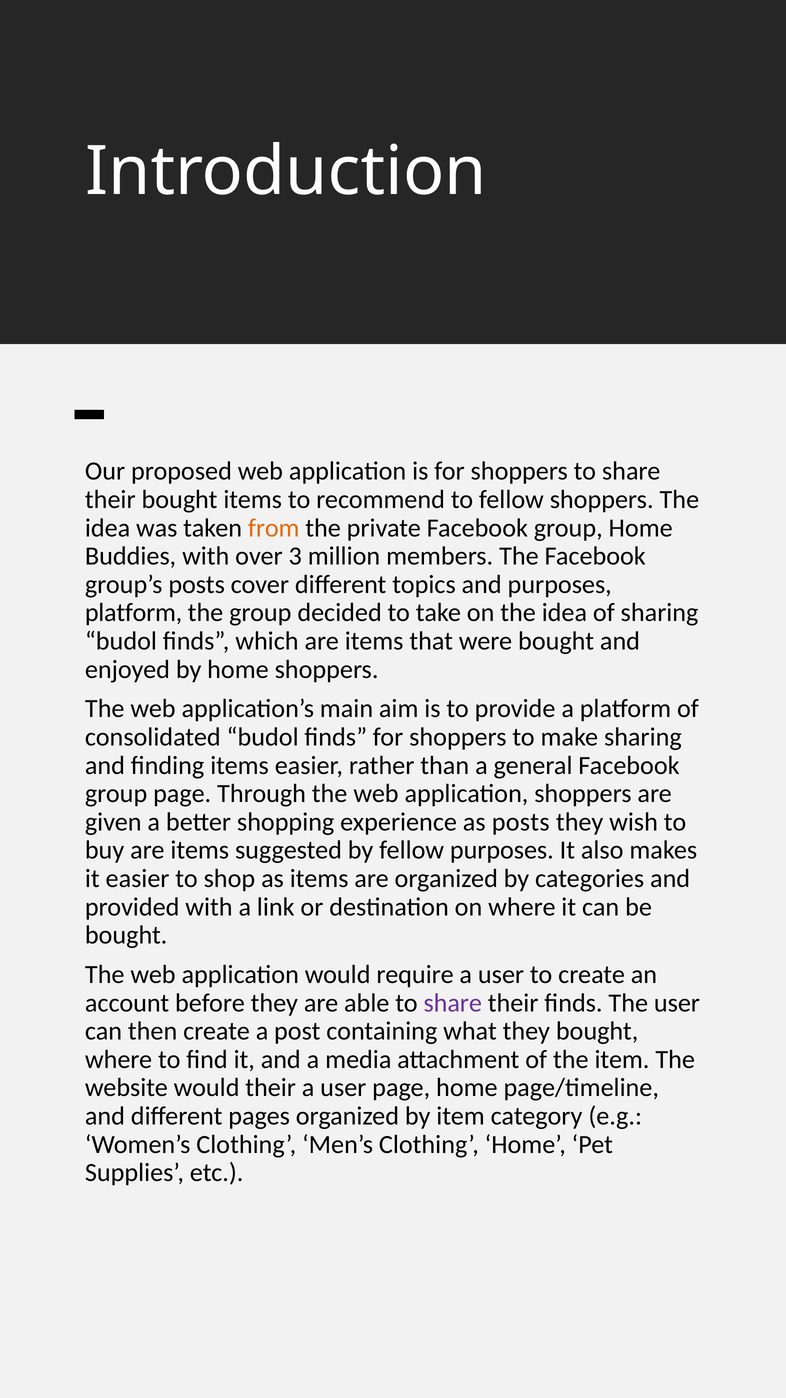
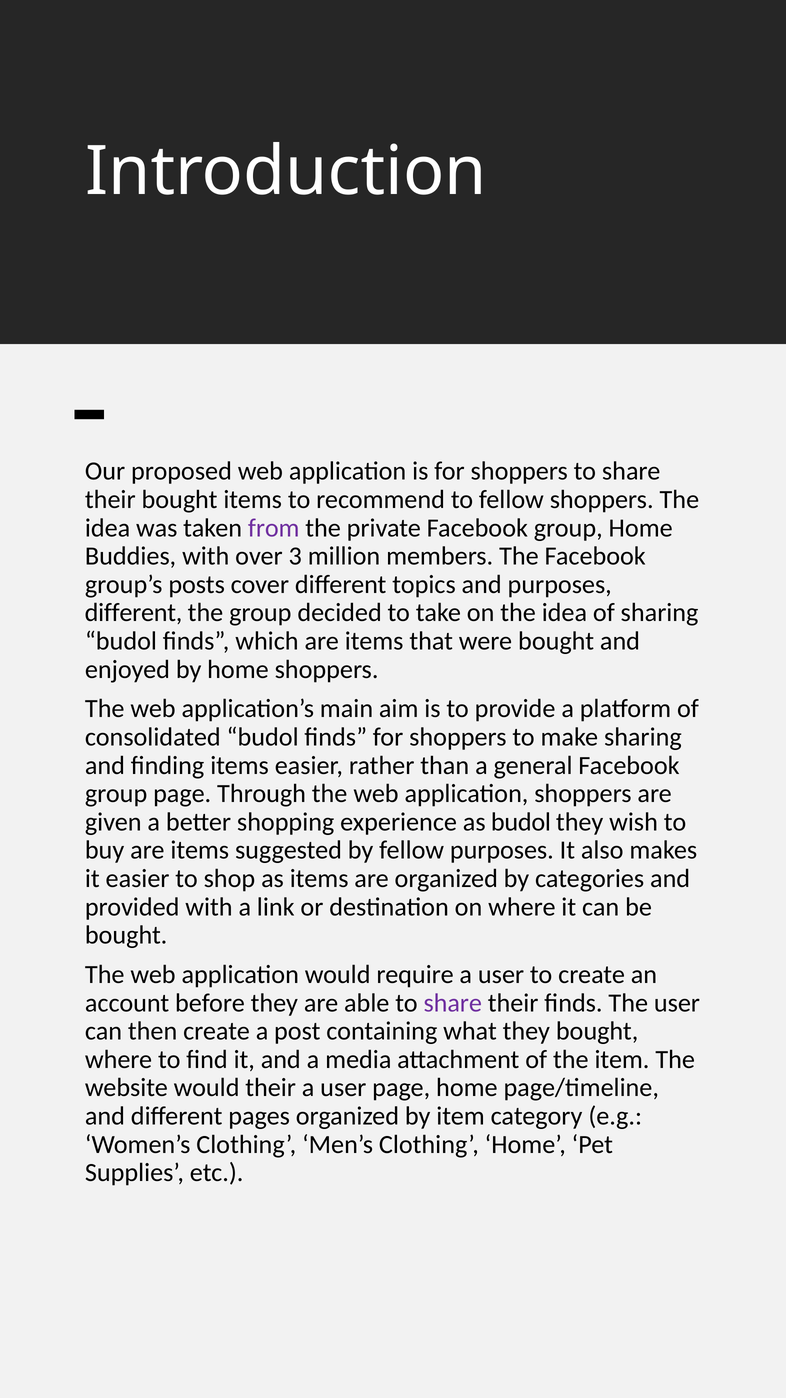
from colour: orange -> purple
platform at (134, 613): platform -> different
as posts: posts -> budol
